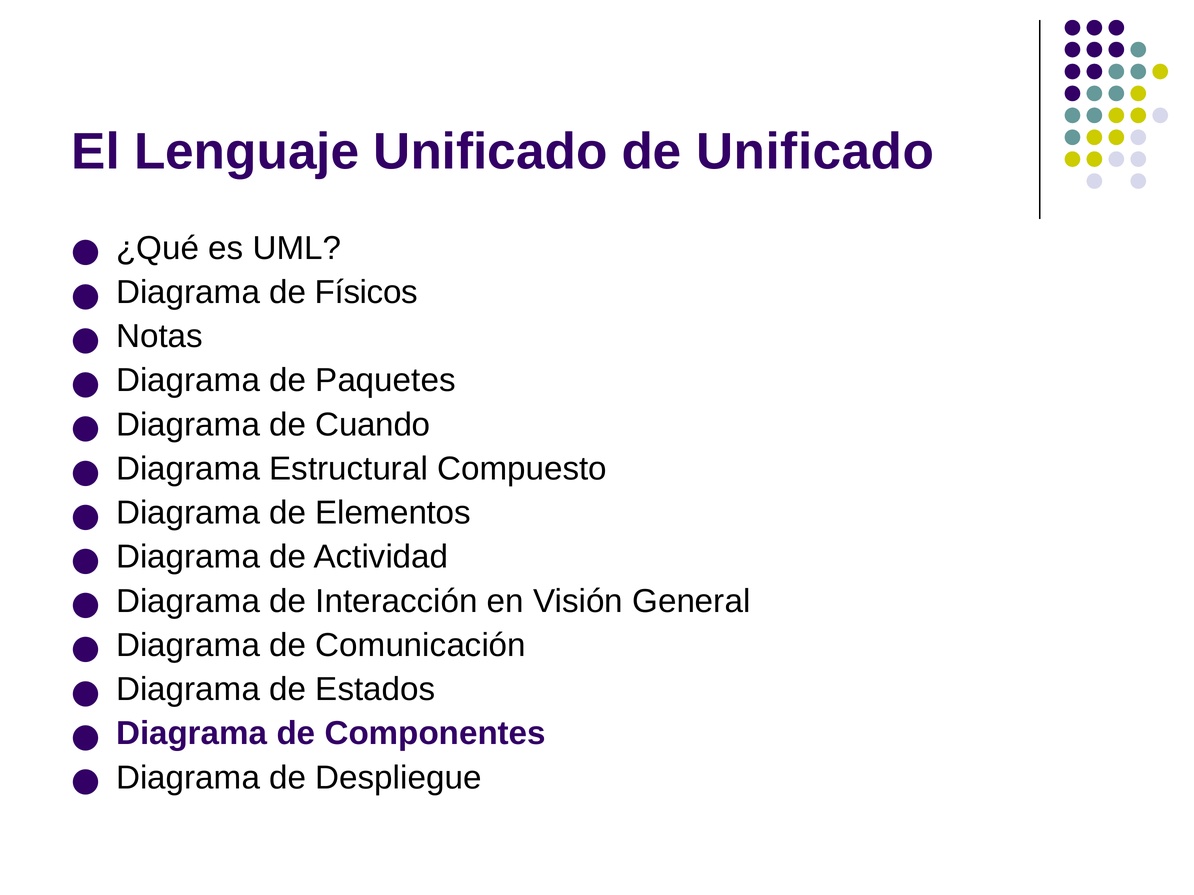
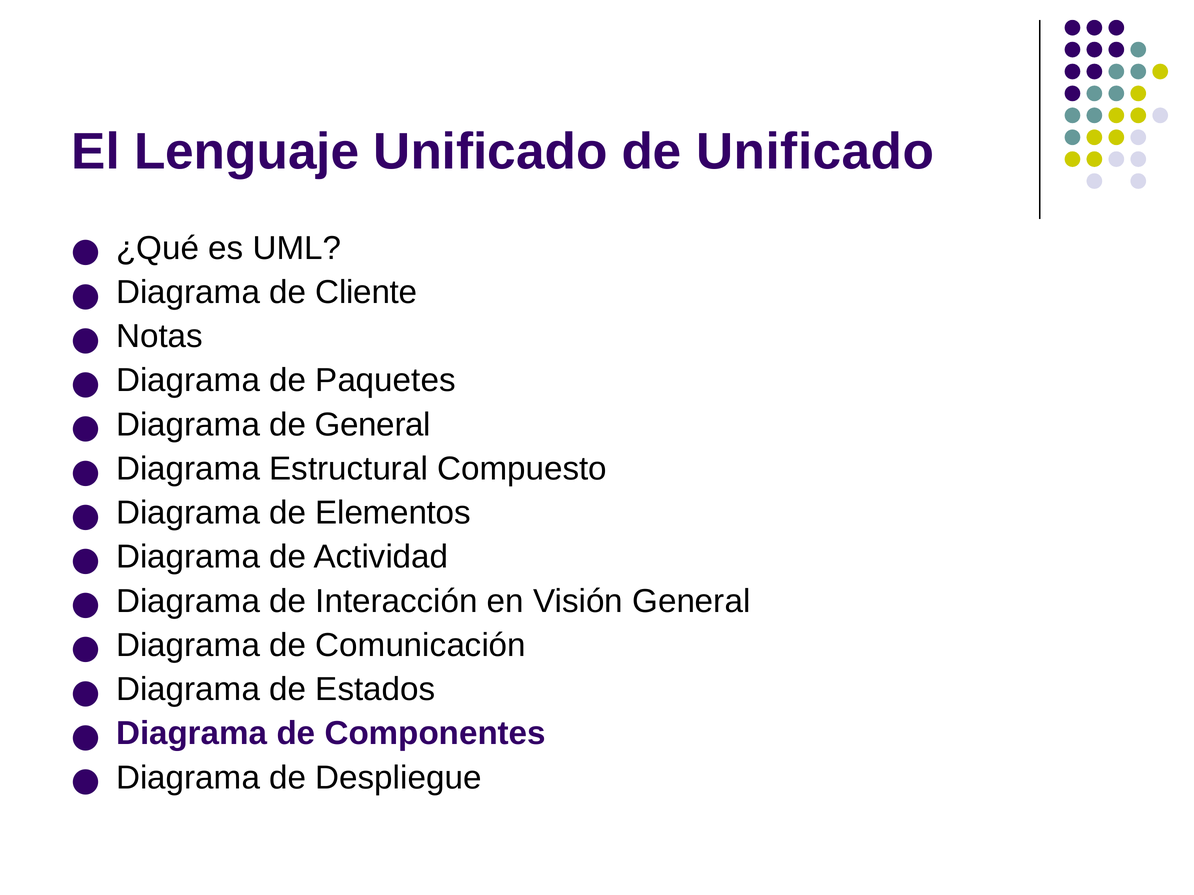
Físicos: Físicos -> Cliente
de Cuando: Cuando -> General
